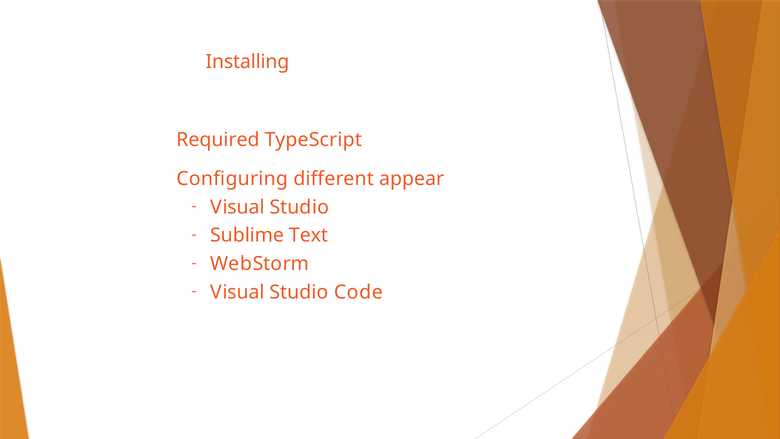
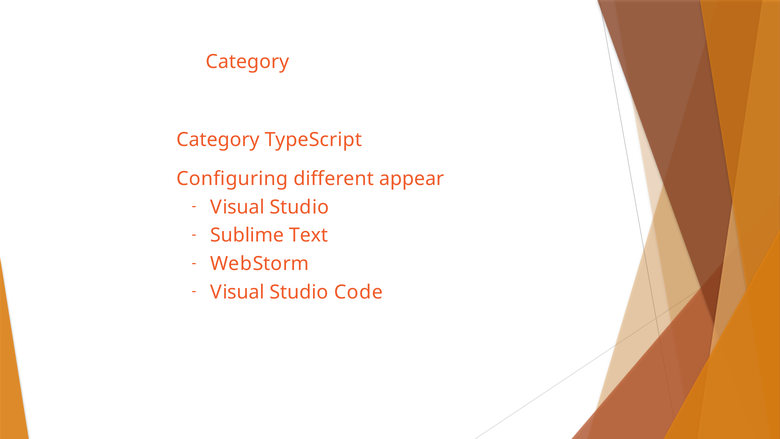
Installing at (247, 62): Installing -> Category
Required at (218, 140): Required -> Category
